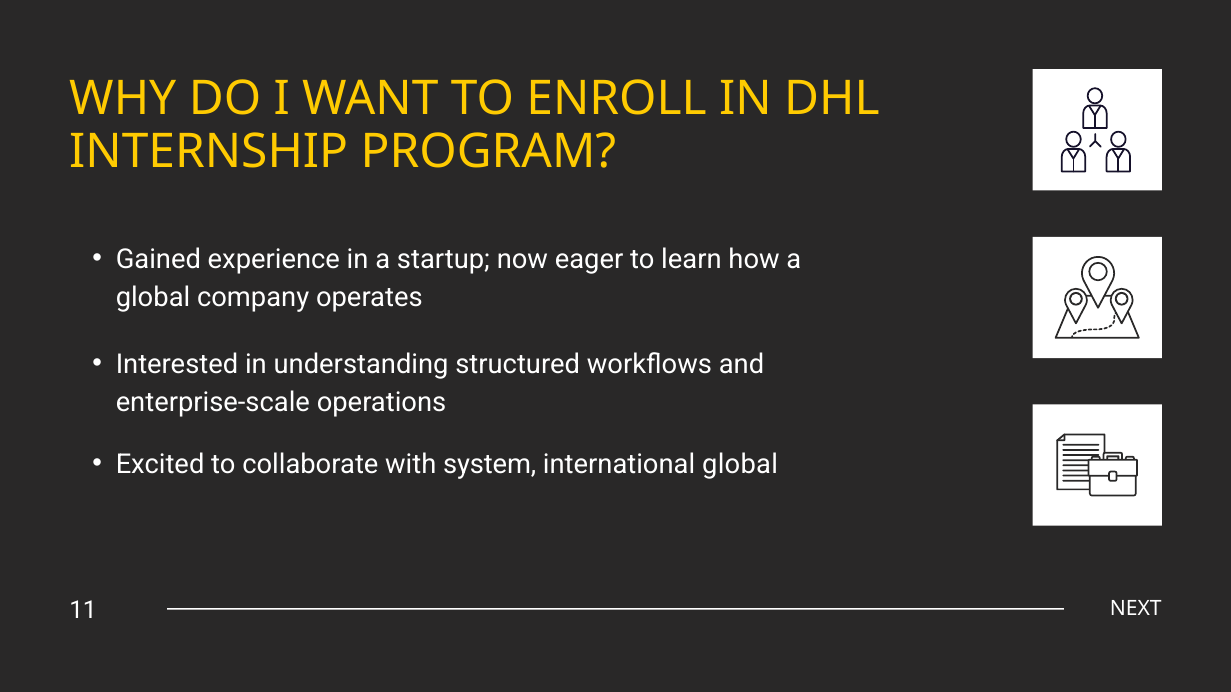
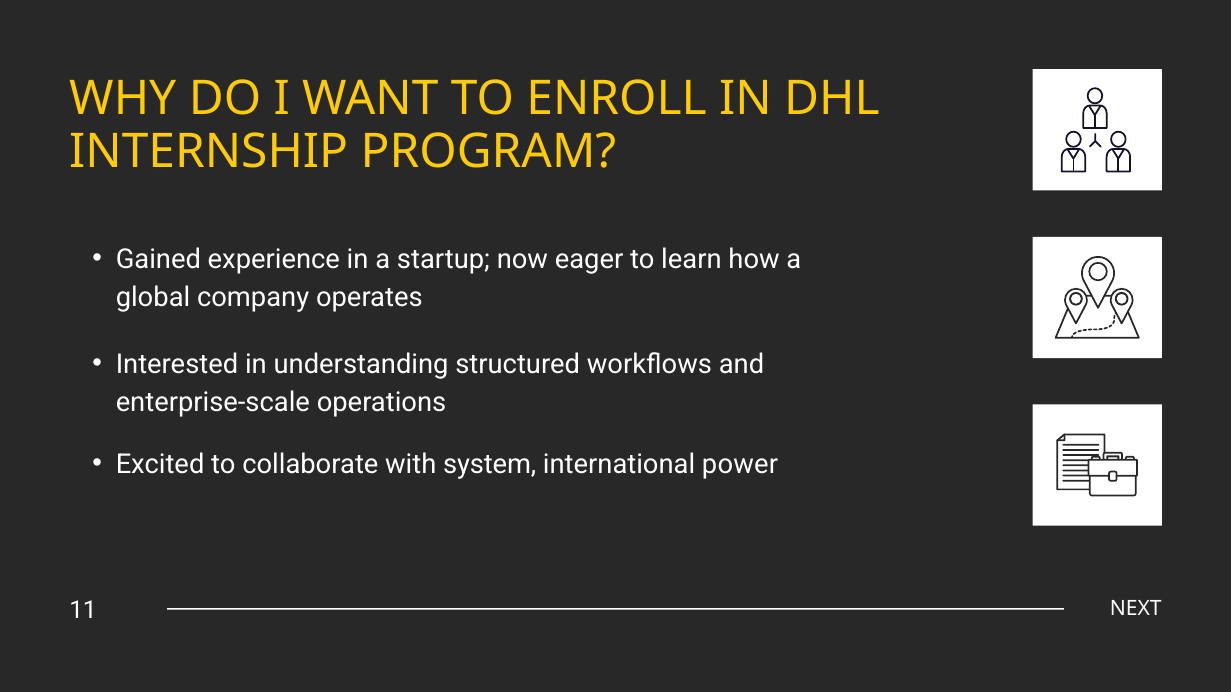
international global: global -> power
